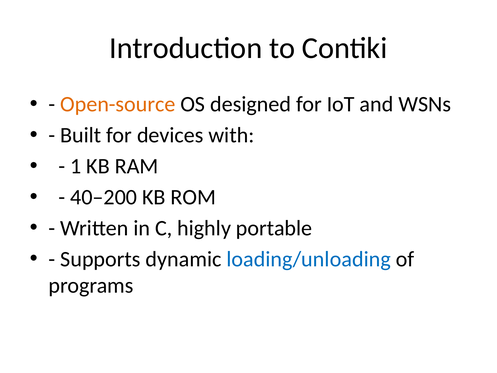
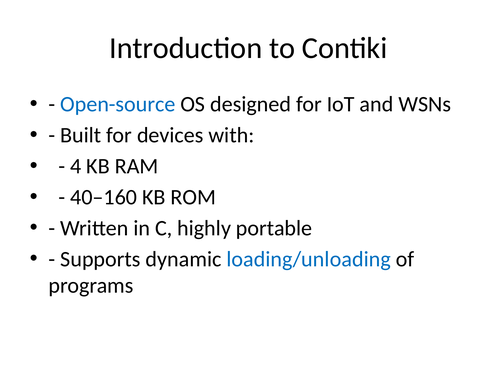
Open-source colour: orange -> blue
1: 1 -> 4
40–200: 40–200 -> 40–160
